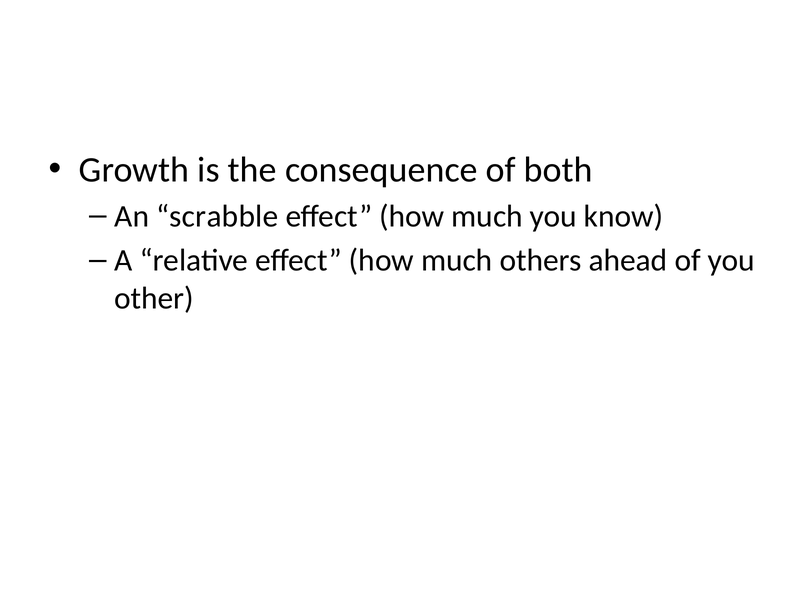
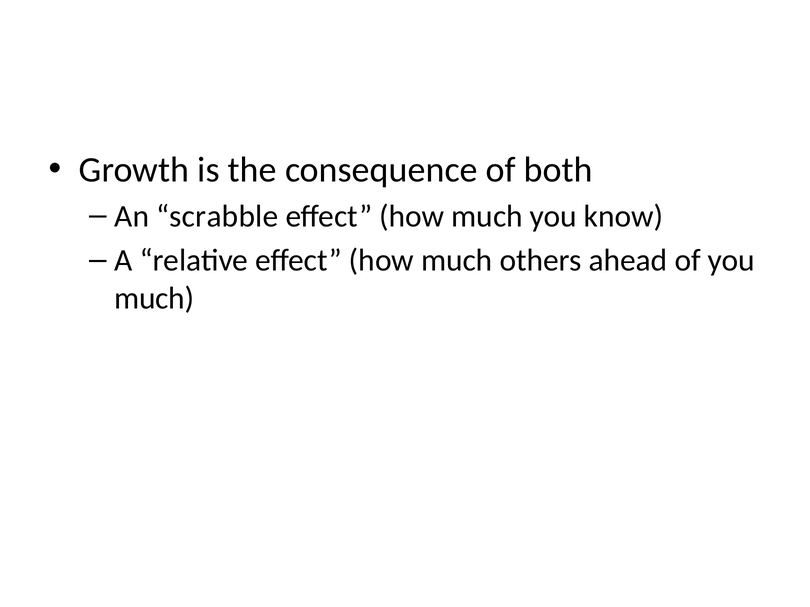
other at (154, 298): other -> much
